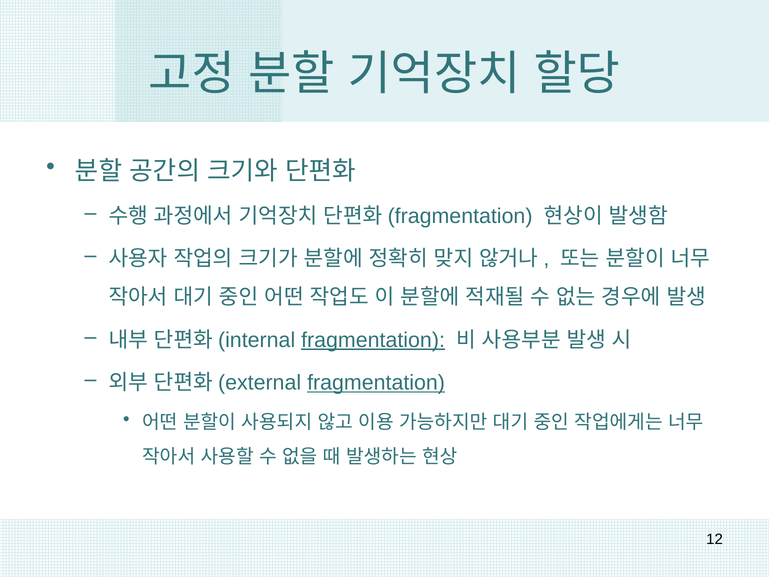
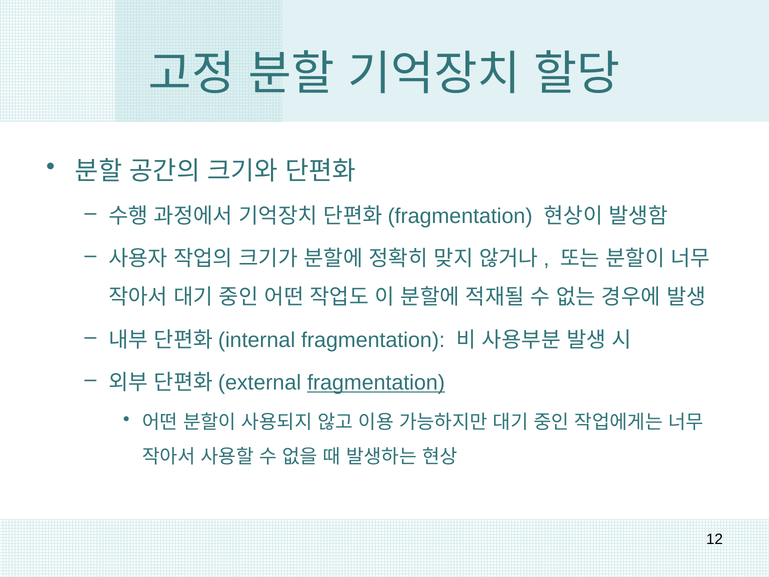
fragmentation at (373, 340) underline: present -> none
